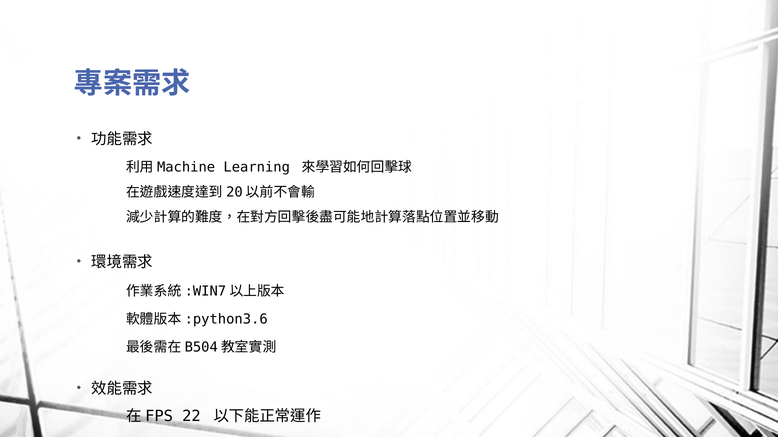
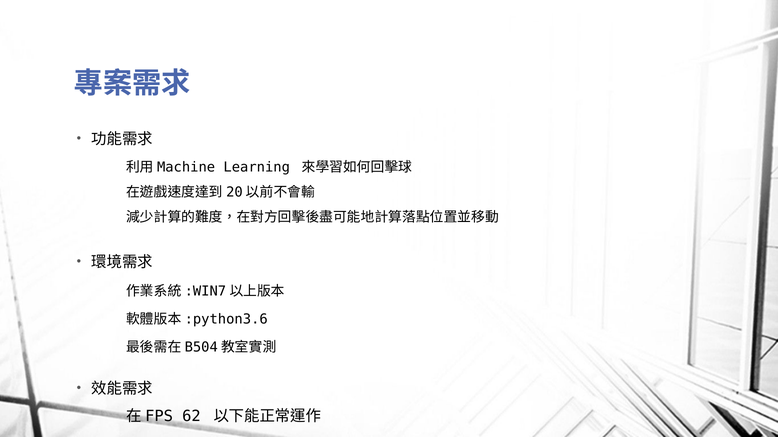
22: 22 -> 62
